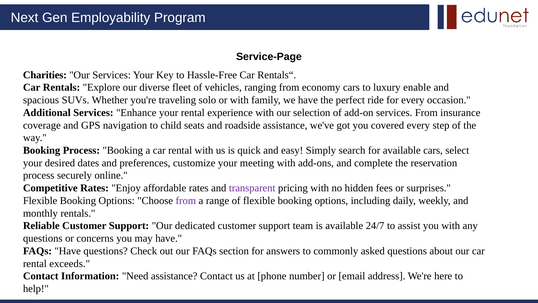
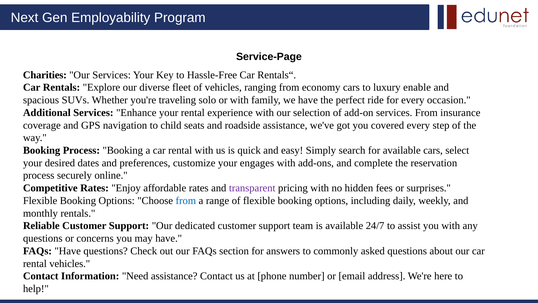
meeting: meeting -> engages
from at (186, 200) colour: purple -> blue
rental exceeds: exceeds -> vehicles
